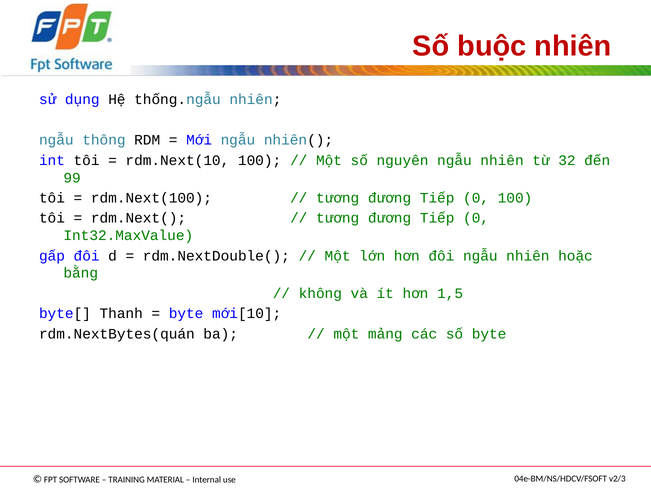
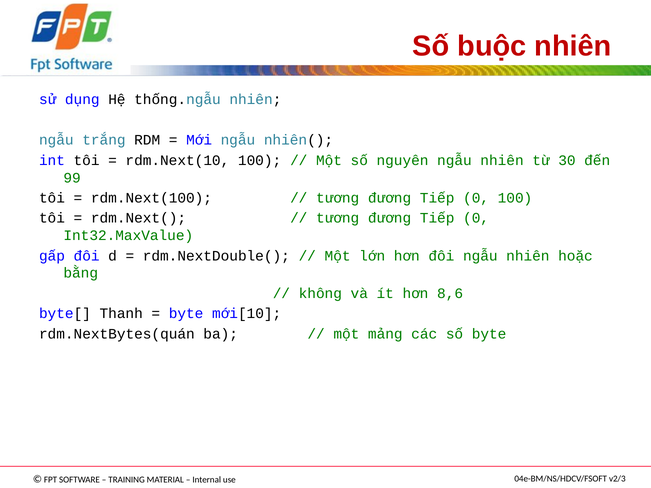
thông: thông -> trắng
32: 32 -> 30
1,5: 1,5 -> 8,6
